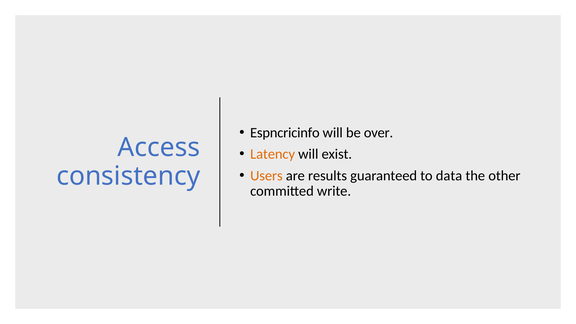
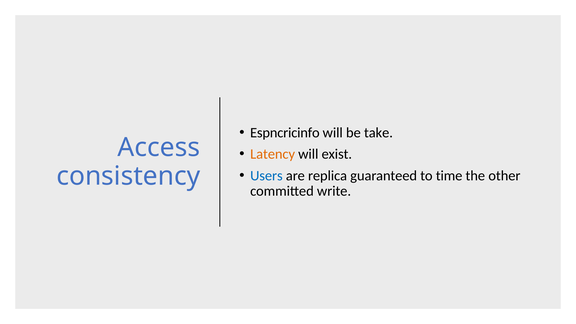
over: over -> take
Users colour: orange -> blue
results: results -> replica
data: data -> time
